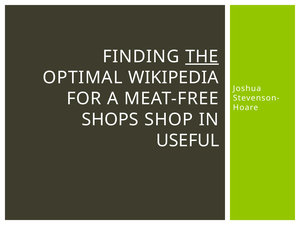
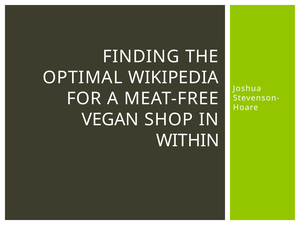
THE underline: present -> none
SHOPS: SHOPS -> VEGAN
USEFUL: USEFUL -> WITHIN
